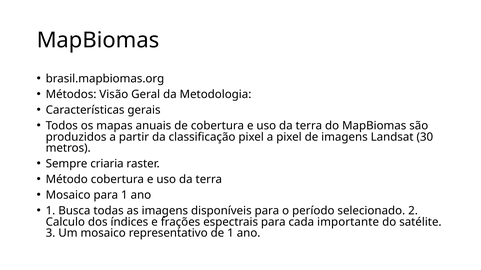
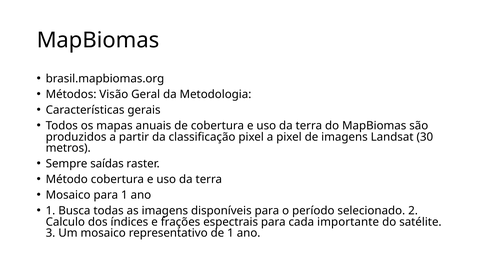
criaria: criaria -> saídas
